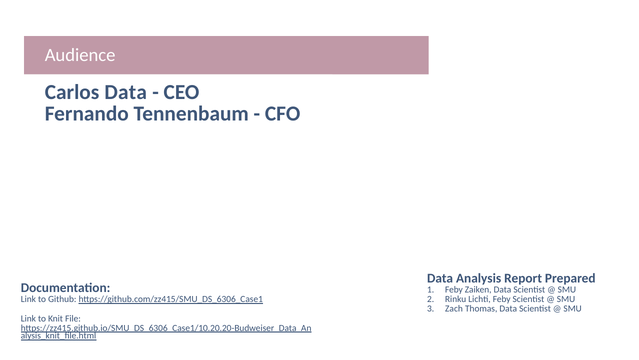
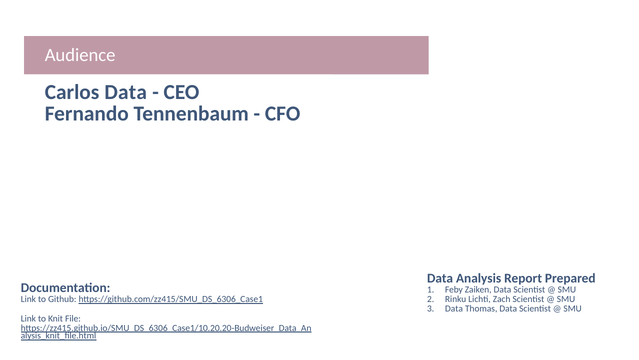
Lichti Feby: Feby -> Zach
Zach at (454, 308): Zach -> Data
